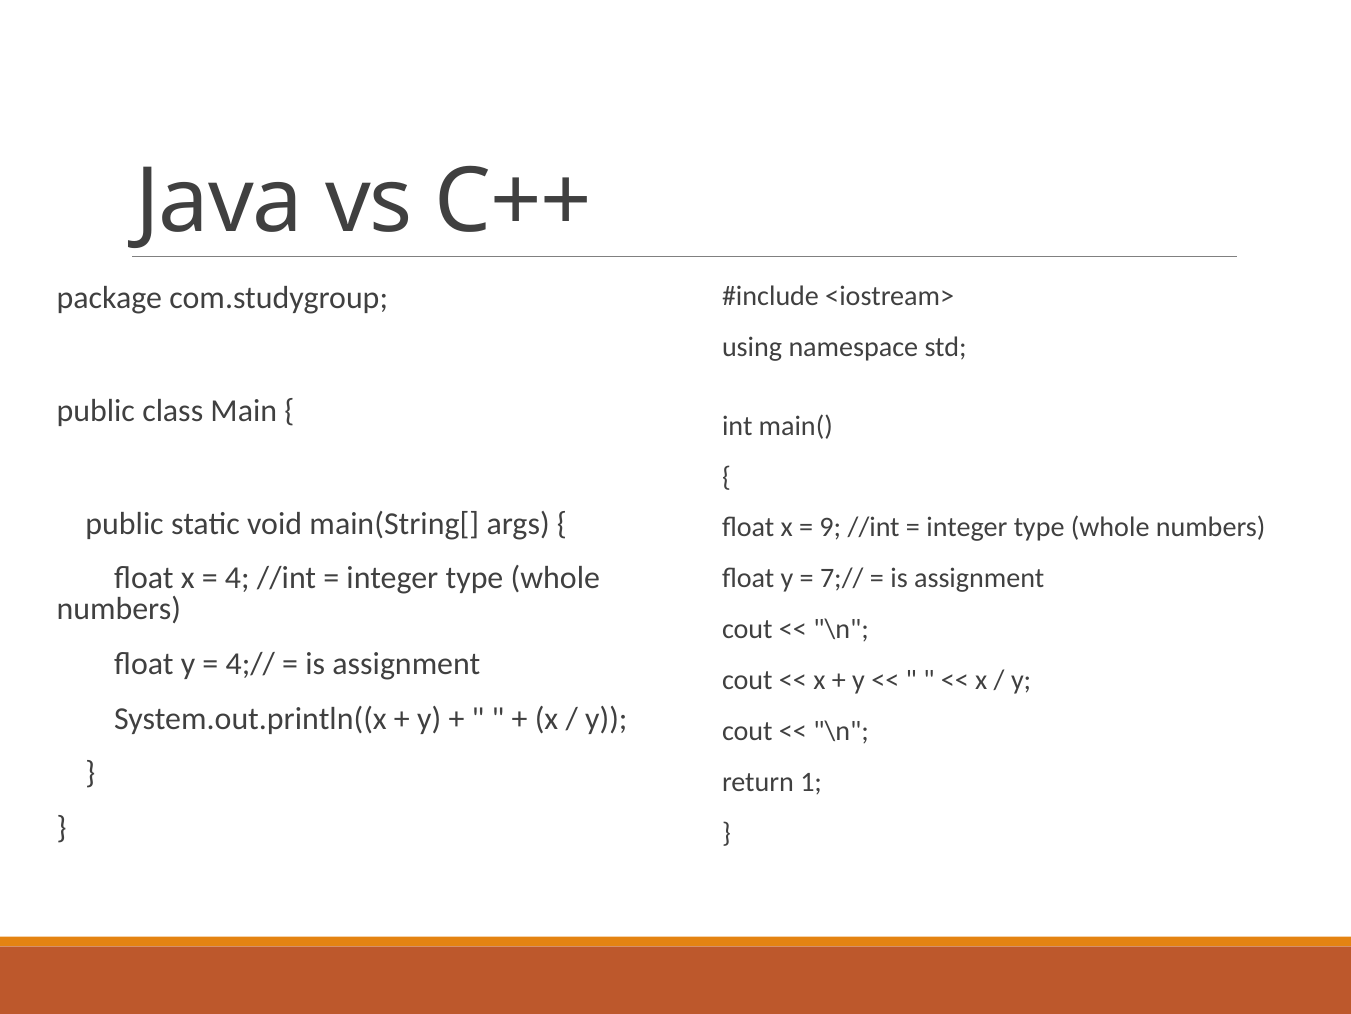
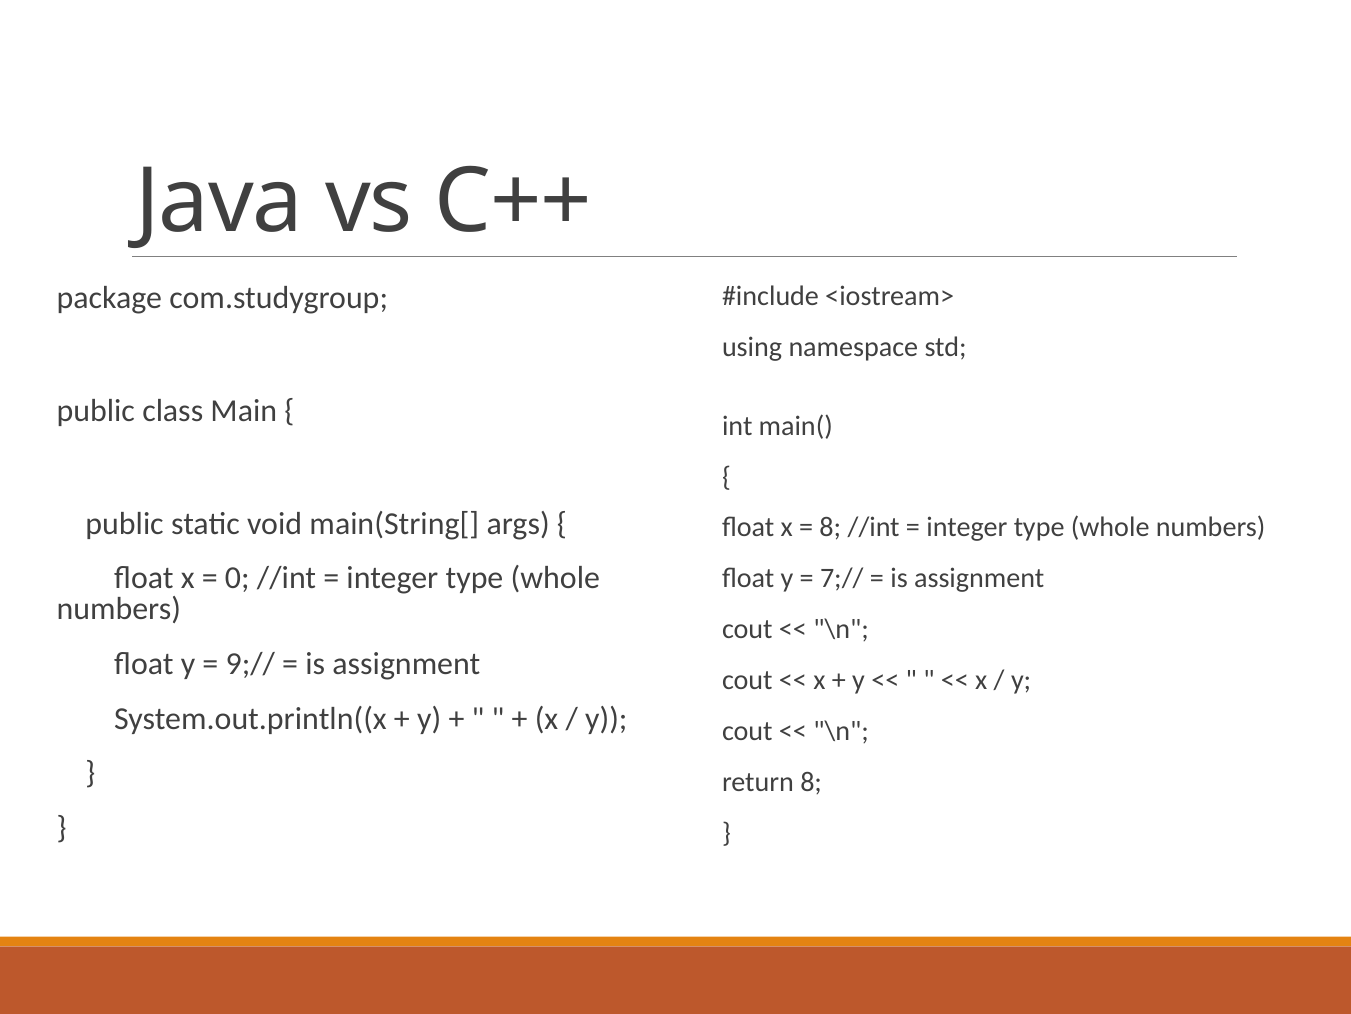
9 at (830, 527): 9 -> 8
4: 4 -> 0
4;//: 4;// -> 9;//
return 1: 1 -> 8
